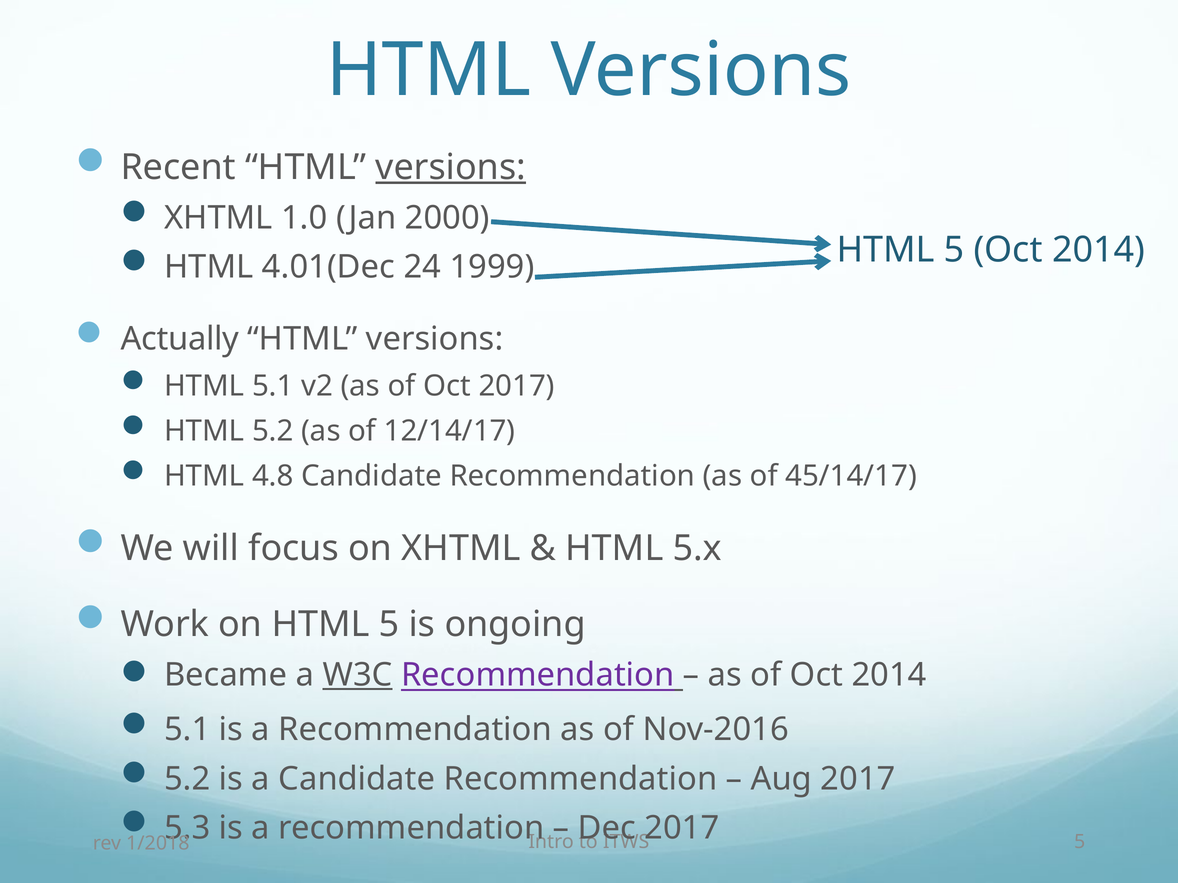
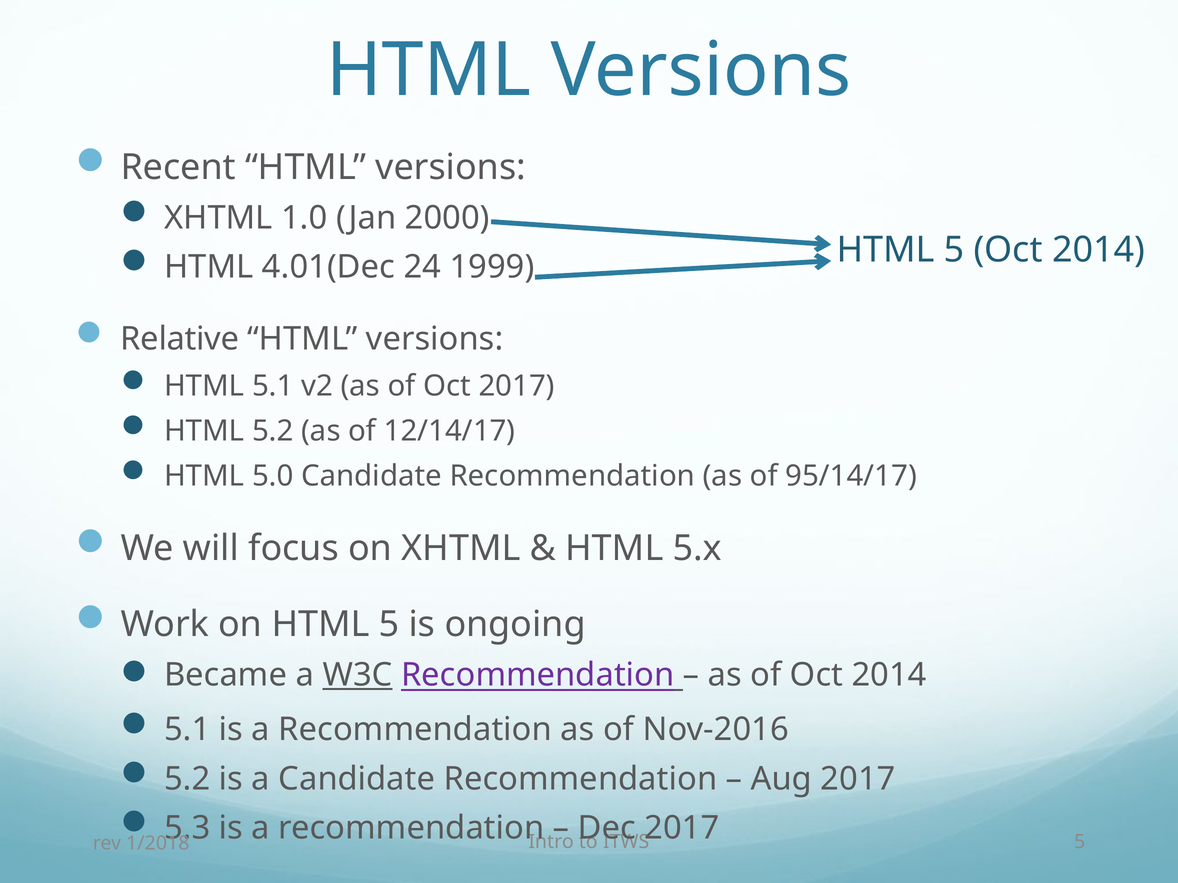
versions at (451, 167) underline: present -> none
Actually: Actually -> Relative
4.8: 4.8 -> 5.0
45/14/17: 45/14/17 -> 95/14/17
